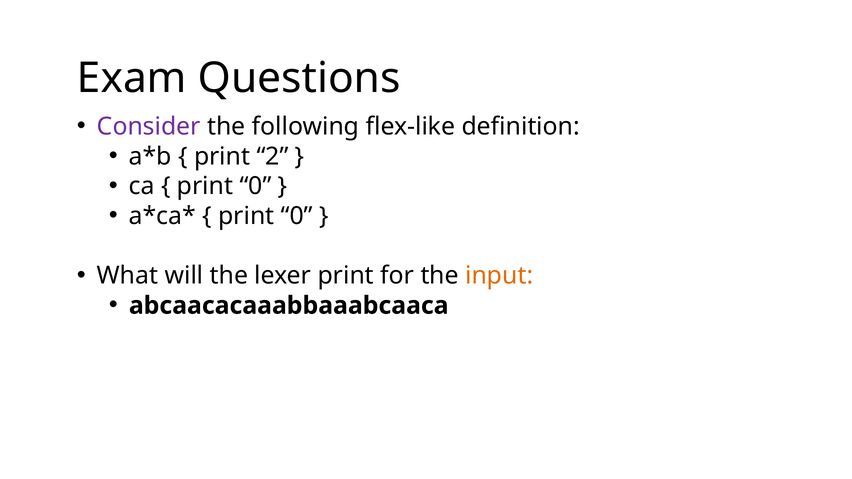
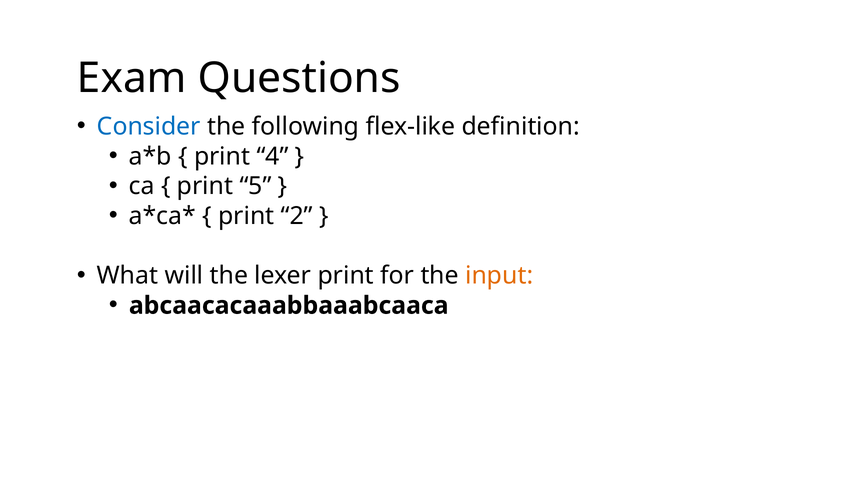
Consider colour: purple -> blue
2: 2 -> 4
0 at (256, 186): 0 -> 5
0 at (297, 216): 0 -> 2
